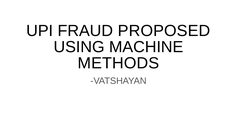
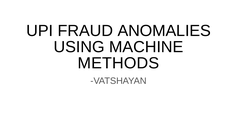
PROPOSED: PROPOSED -> ANOMALIES
